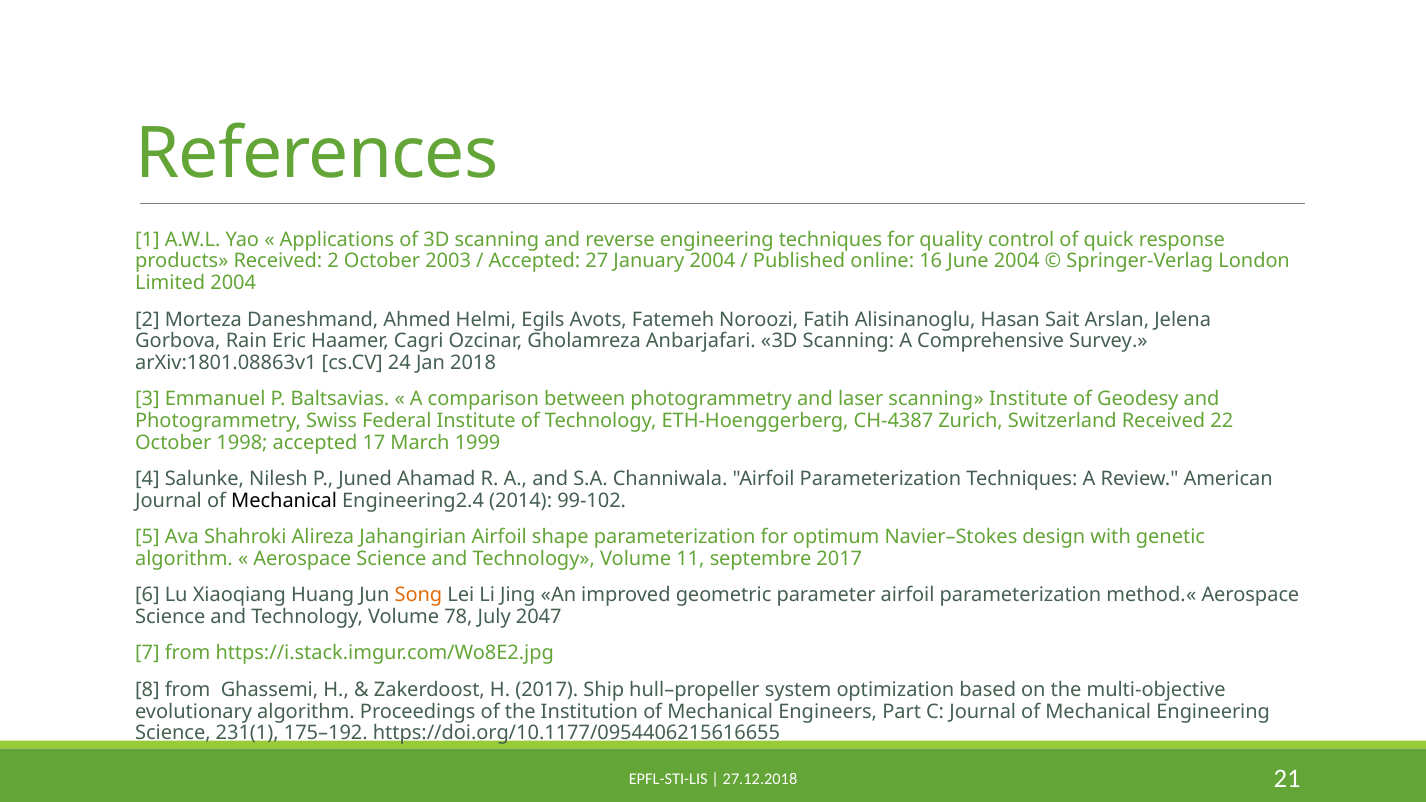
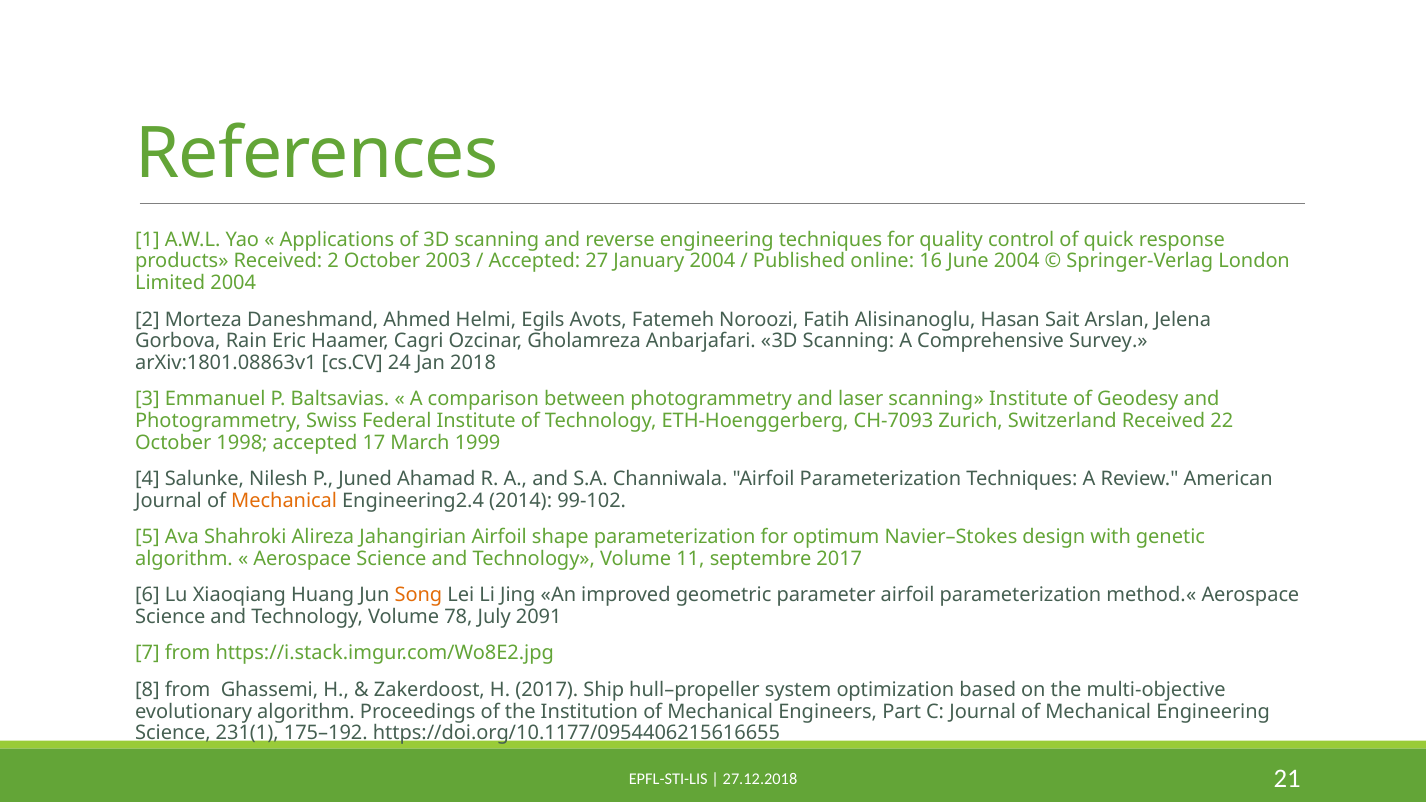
CH-4387: CH-4387 -> CH-7093
Mechanical at (284, 501) colour: black -> orange
2047: 2047 -> 2091
